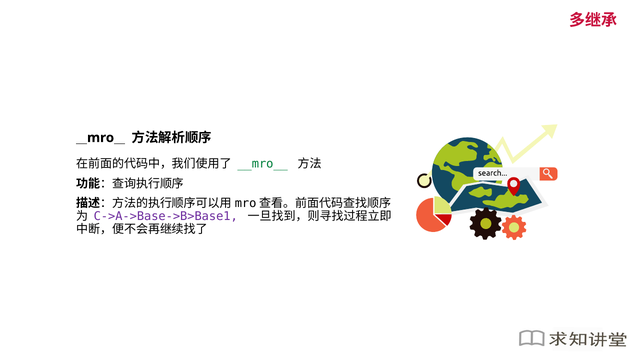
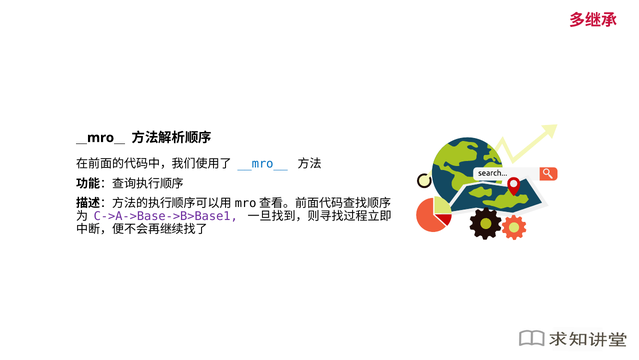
__mro__ at (263, 164) colour: green -> blue
